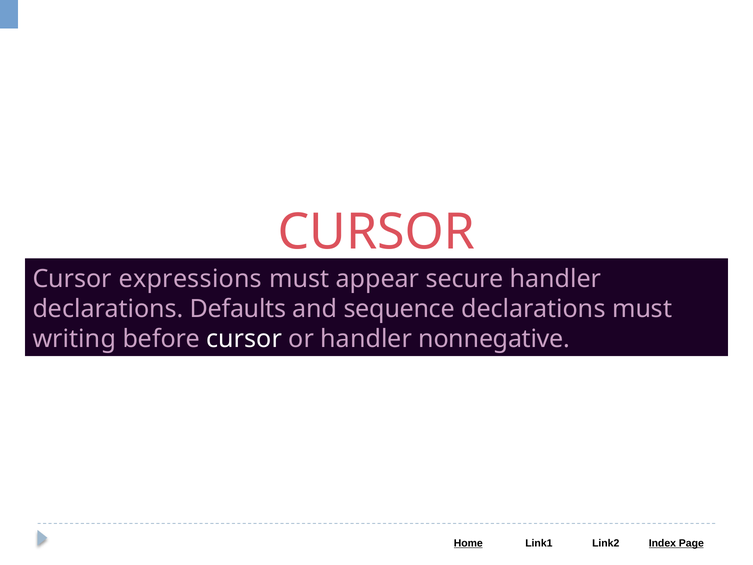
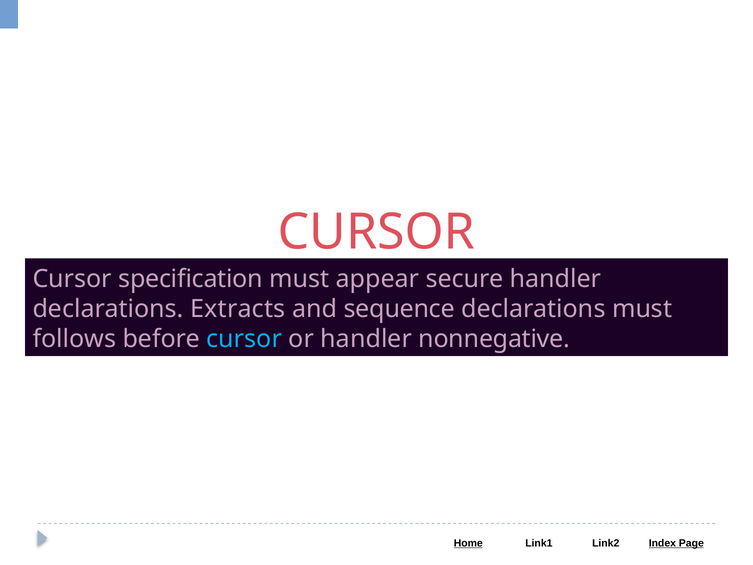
expressions: expressions -> specification
Defaults: Defaults -> Extracts
writing: writing -> follows
cursor at (244, 339) colour: white -> light blue
